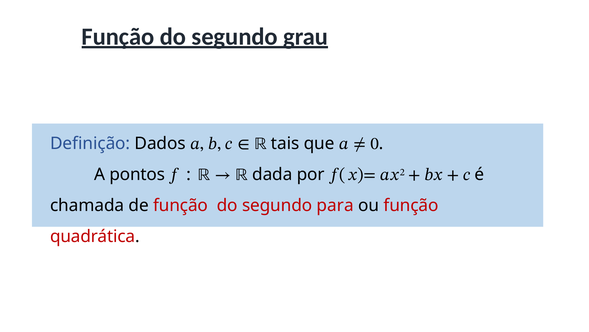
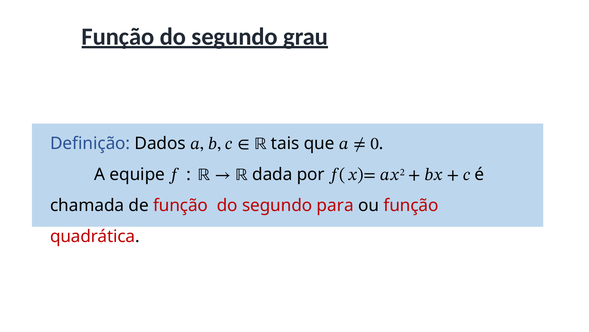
pontos: pontos -> equipe
